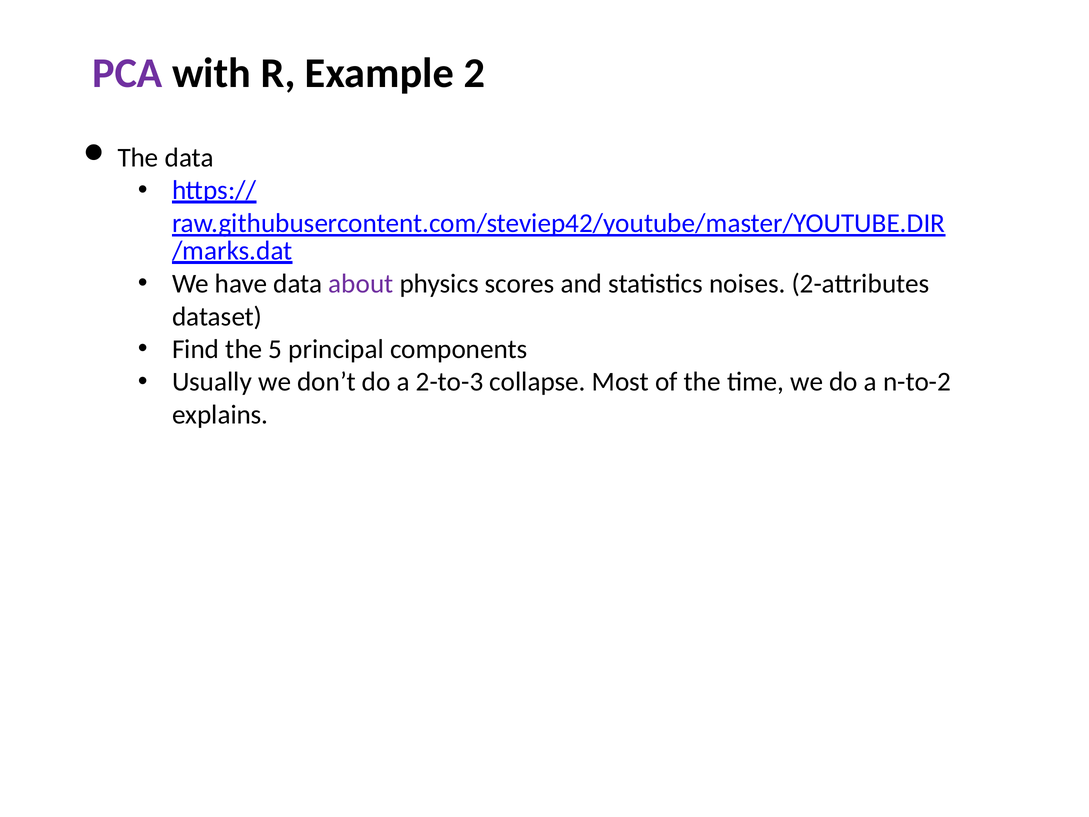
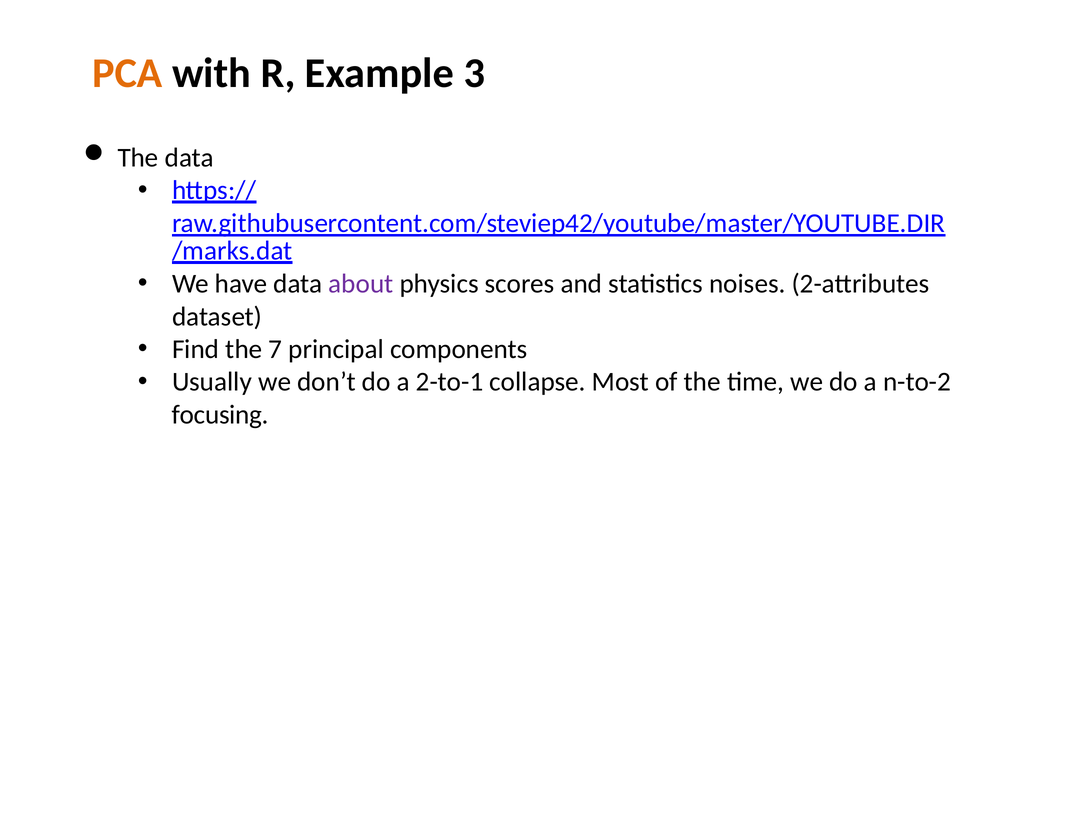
PCA colour: purple -> orange
2: 2 -> 3
5: 5 -> 7
2-to-3: 2-to-3 -> 2-to-1
explains: explains -> focusing
